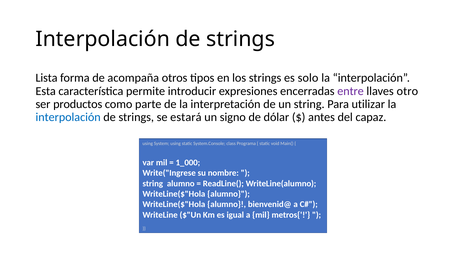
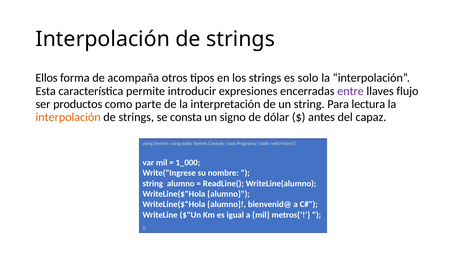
Lista: Lista -> Ellos
otro: otro -> flujo
utilizar: utilizar -> lectura
interpolación at (68, 117) colour: blue -> orange
estará: estará -> consta
